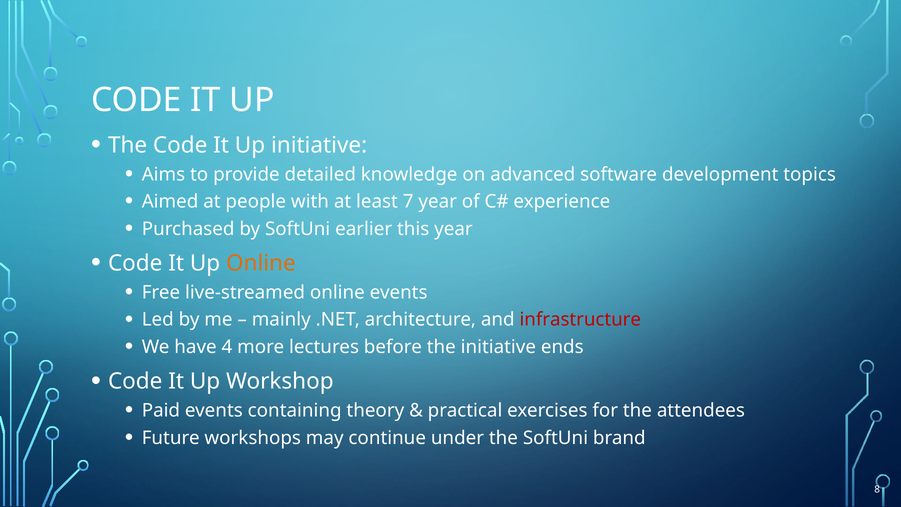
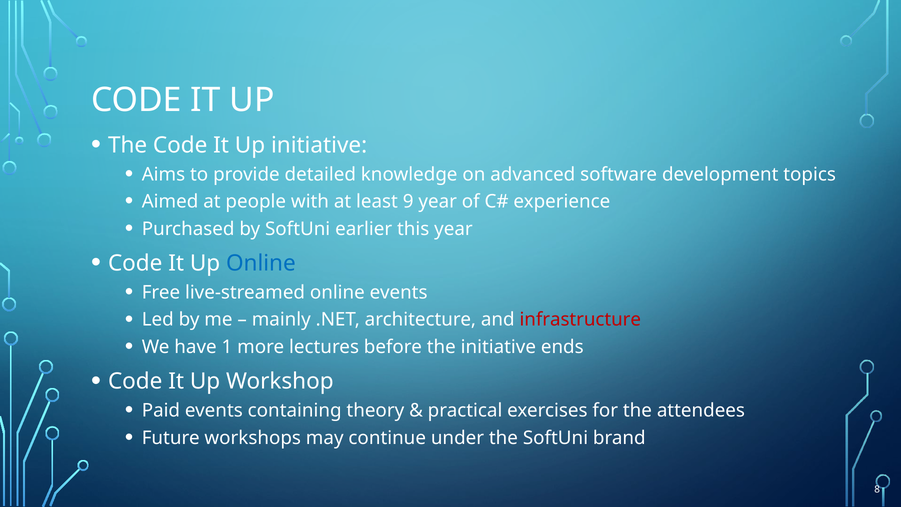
7: 7 -> 9
Online at (261, 263) colour: orange -> blue
4: 4 -> 1
